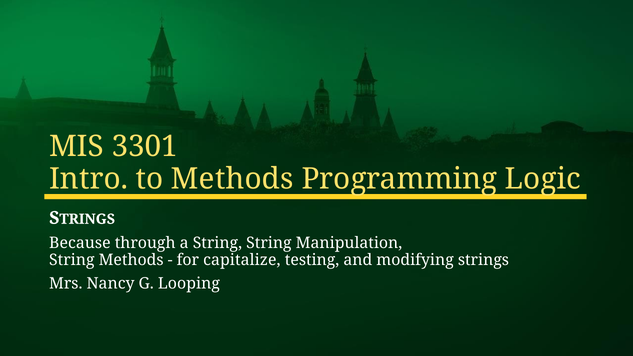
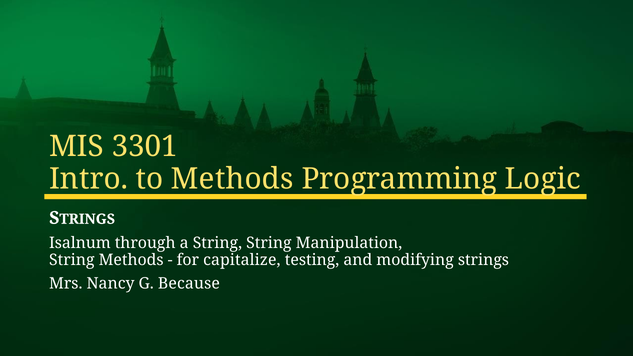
Because: Because -> Isalnum
Looping: Looping -> Because
